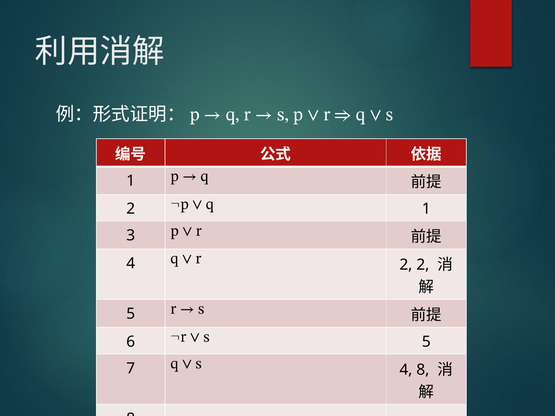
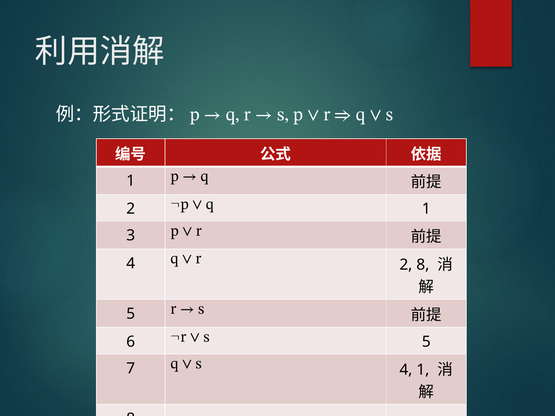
2 2: 2 -> 8
4 8: 8 -> 1
